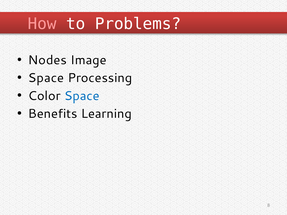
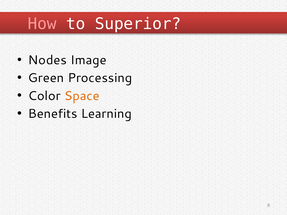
Problems: Problems -> Superior
Space at (46, 78): Space -> Green
Space at (82, 96) colour: blue -> orange
